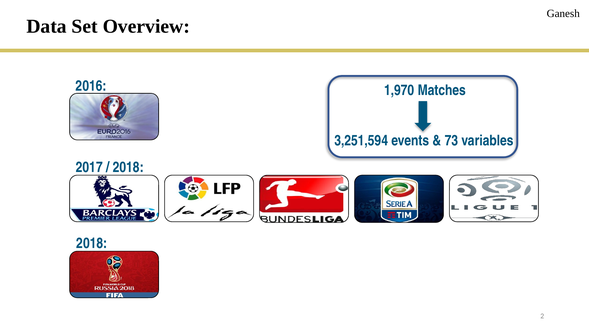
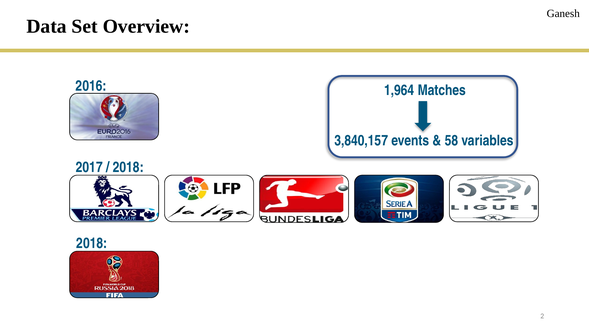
1,970: 1,970 -> 1,964
3,251,594: 3,251,594 -> 3,840,157
73: 73 -> 58
